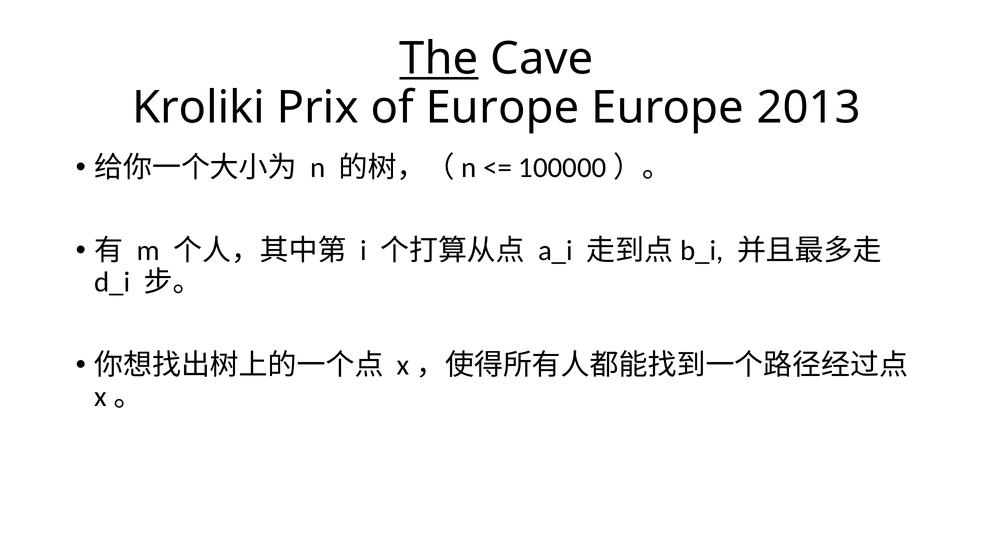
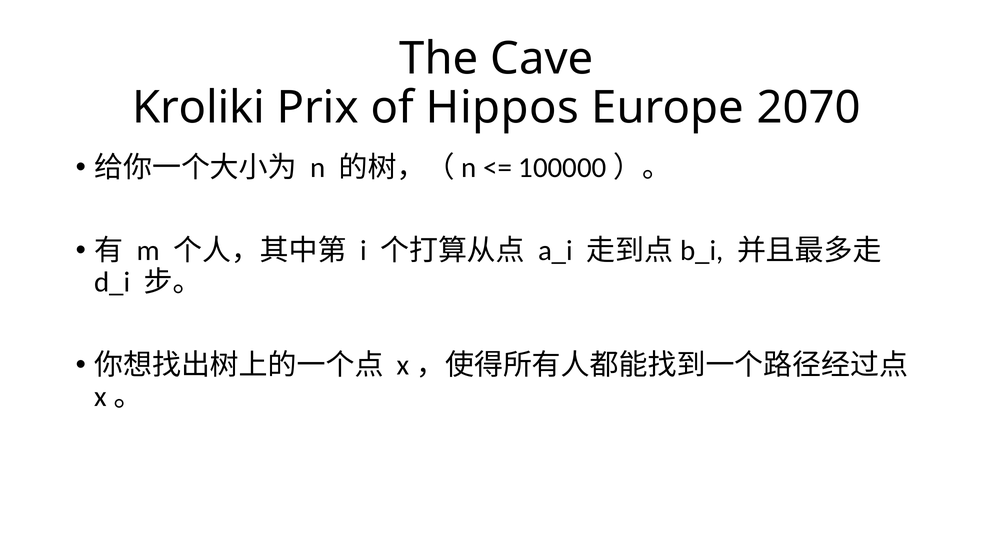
The underline: present -> none
of Europe: Europe -> Hippos
2013: 2013 -> 2070
